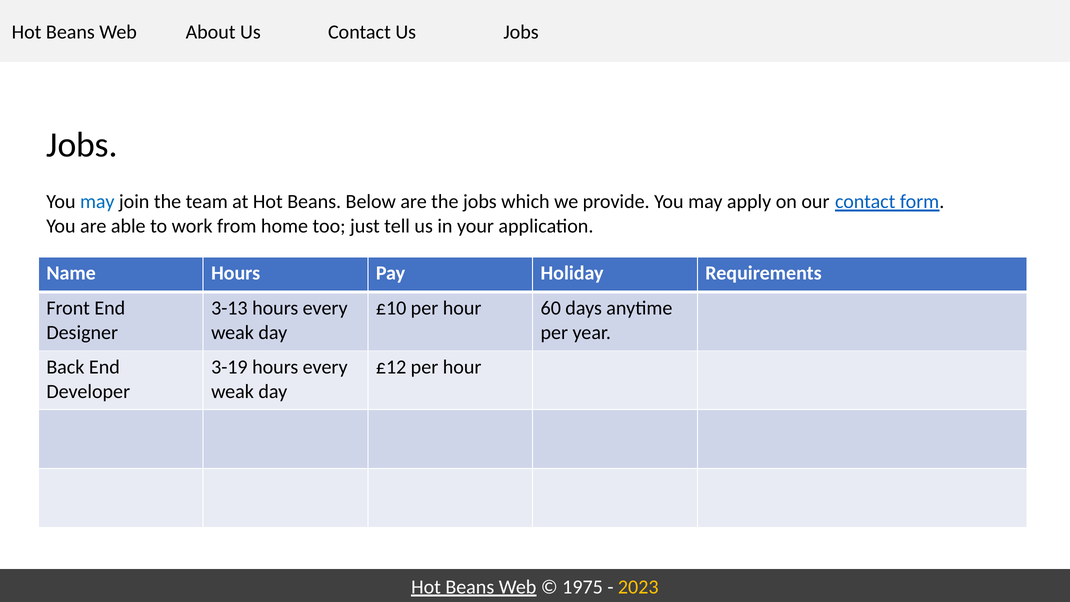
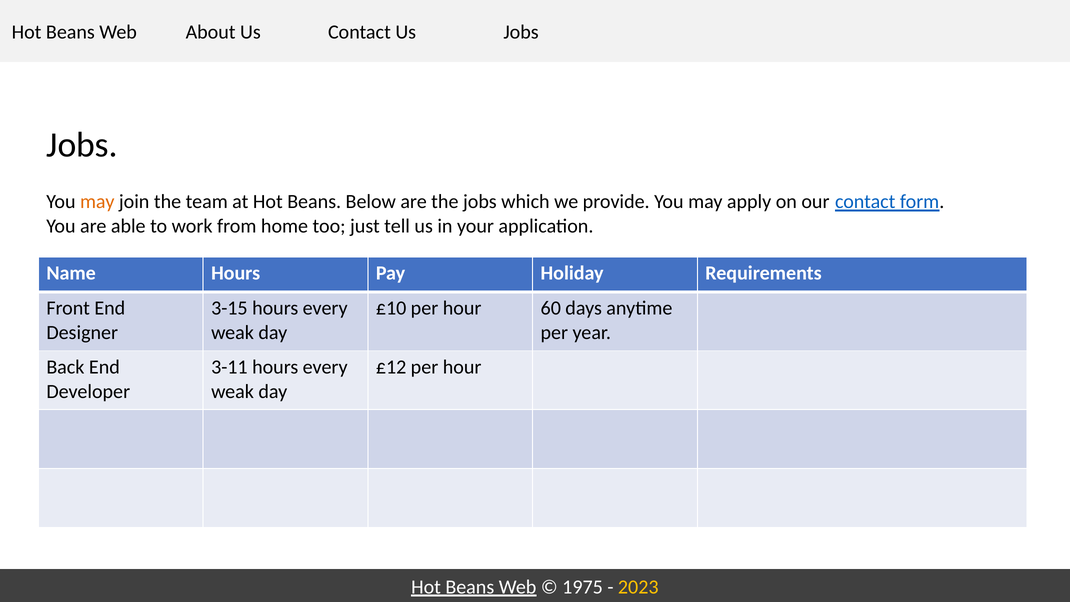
may at (97, 202) colour: blue -> orange
3-13: 3-13 -> 3-15
3-19: 3-19 -> 3-11
